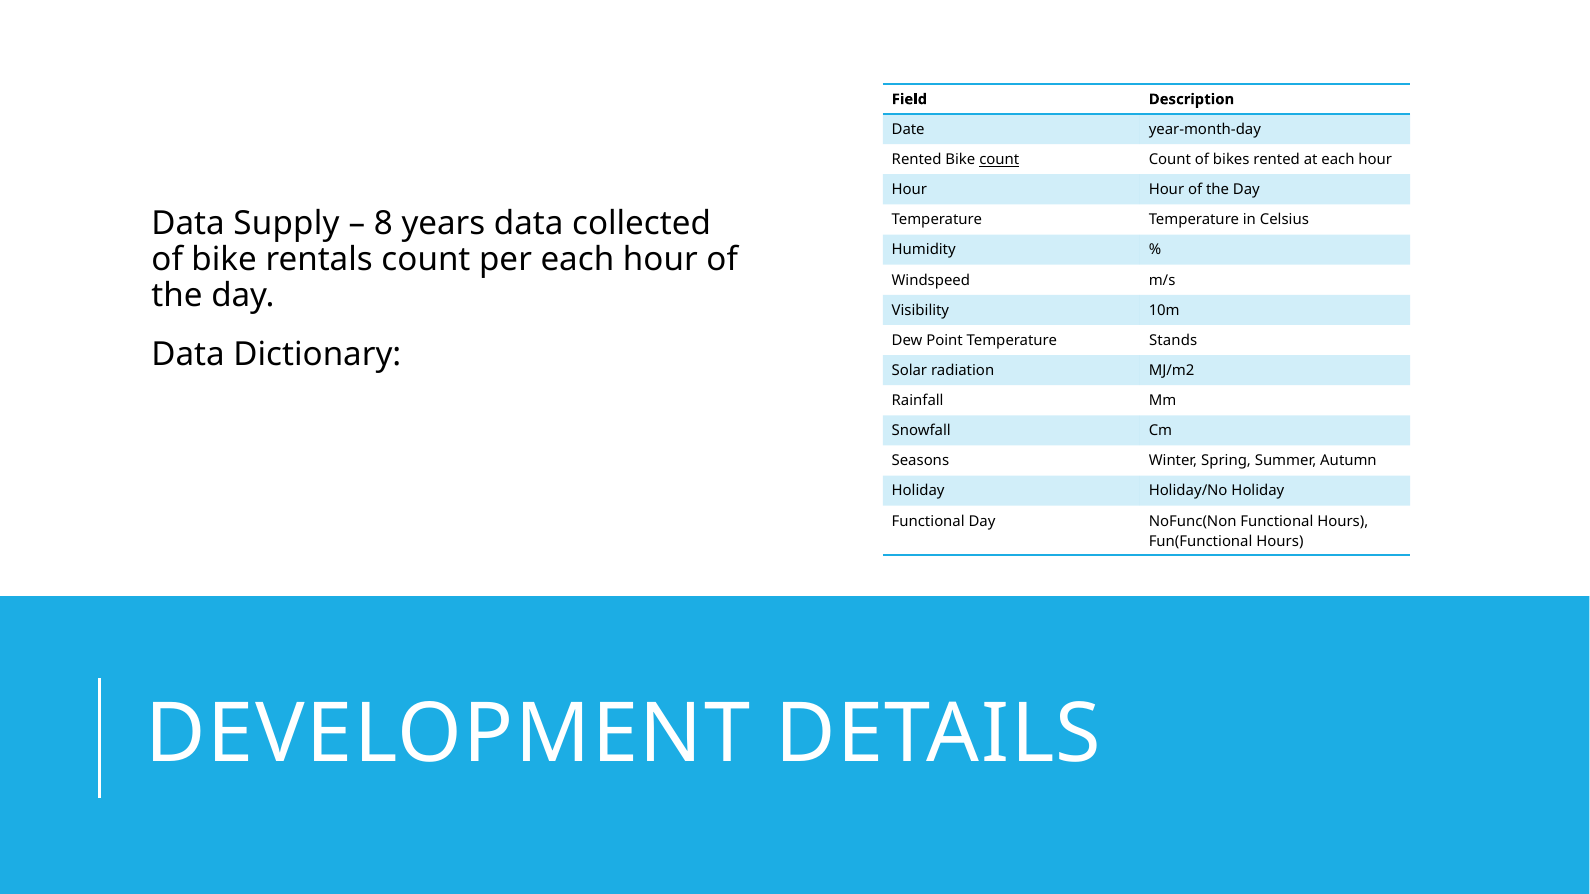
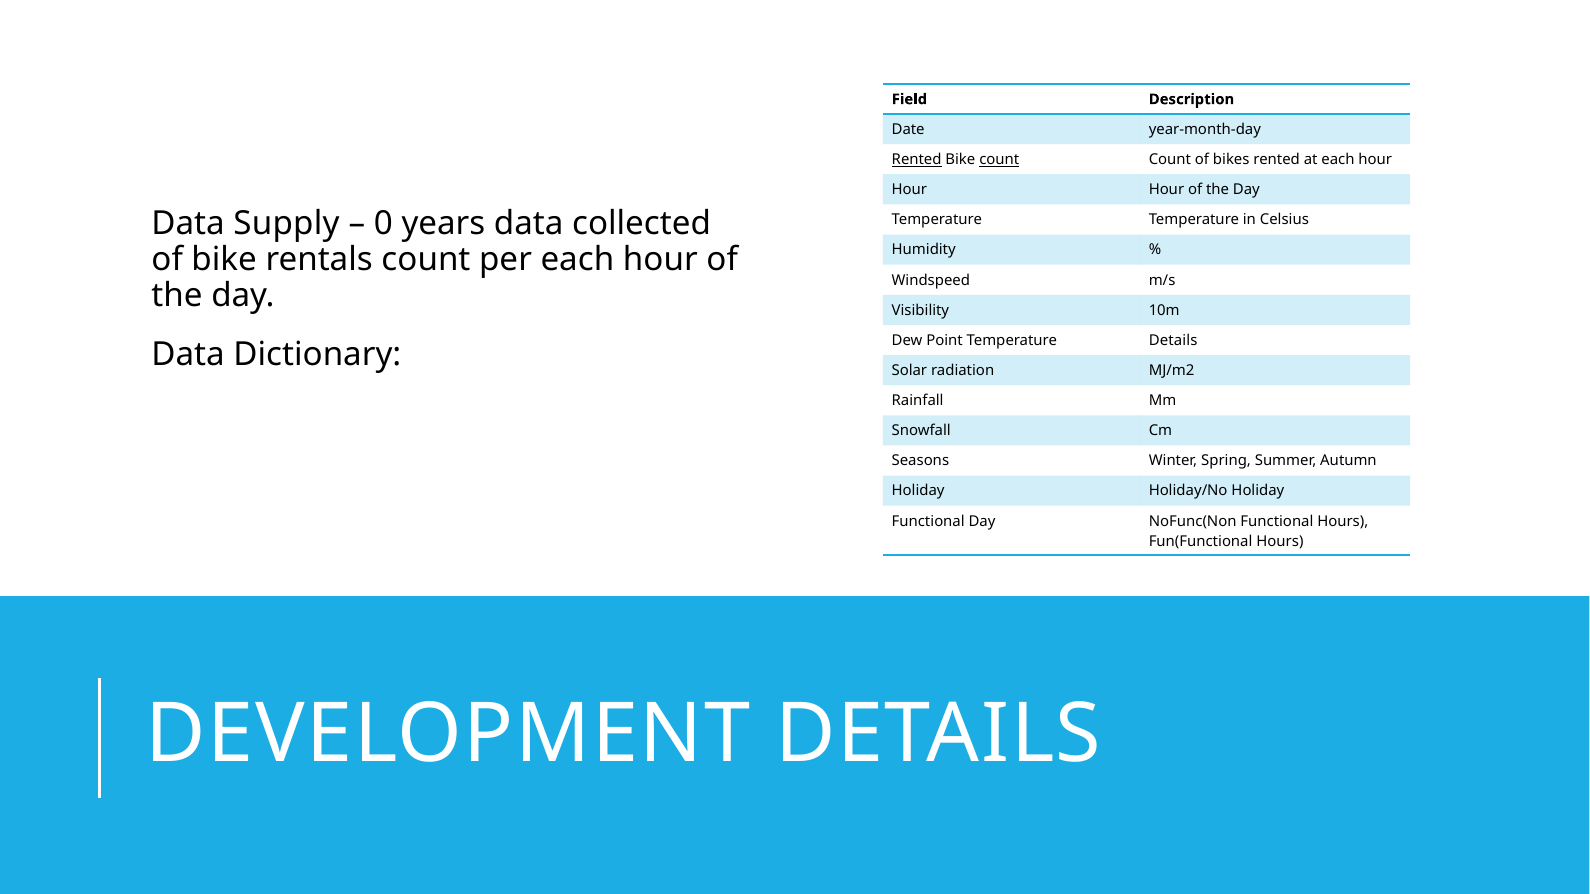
Rented at (917, 160) underline: none -> present
8: 8 -> 0
Temperature Stands: Stands -> Details
